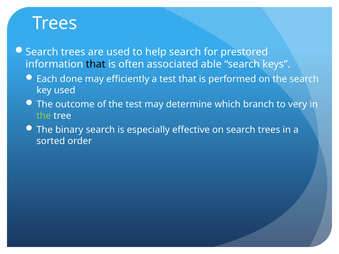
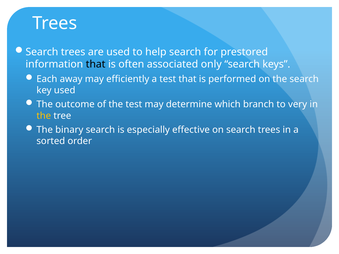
able: able -> only
done: done -> away
the at (44, 116) colour: light green -> yellow
